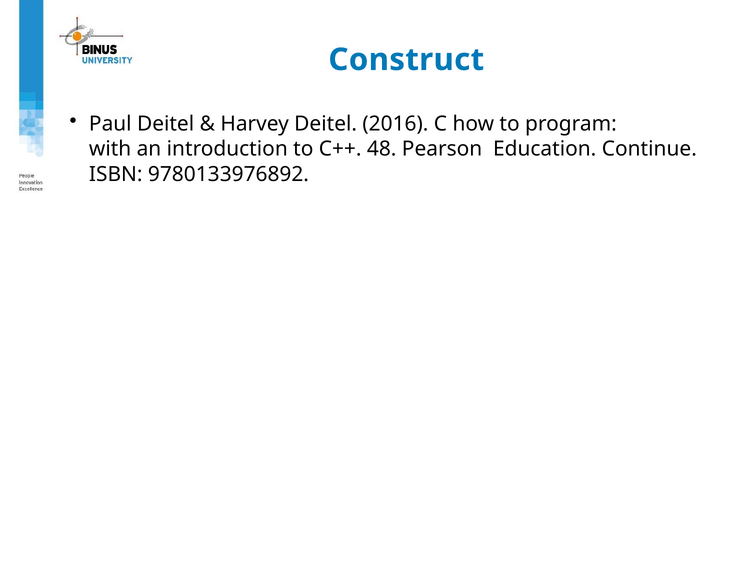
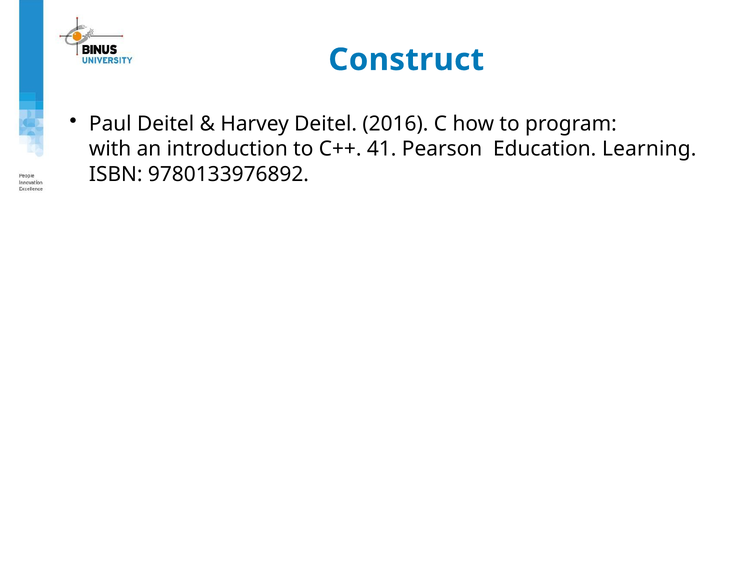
48: 48 -> 41
Continue: Continue -> Learning
